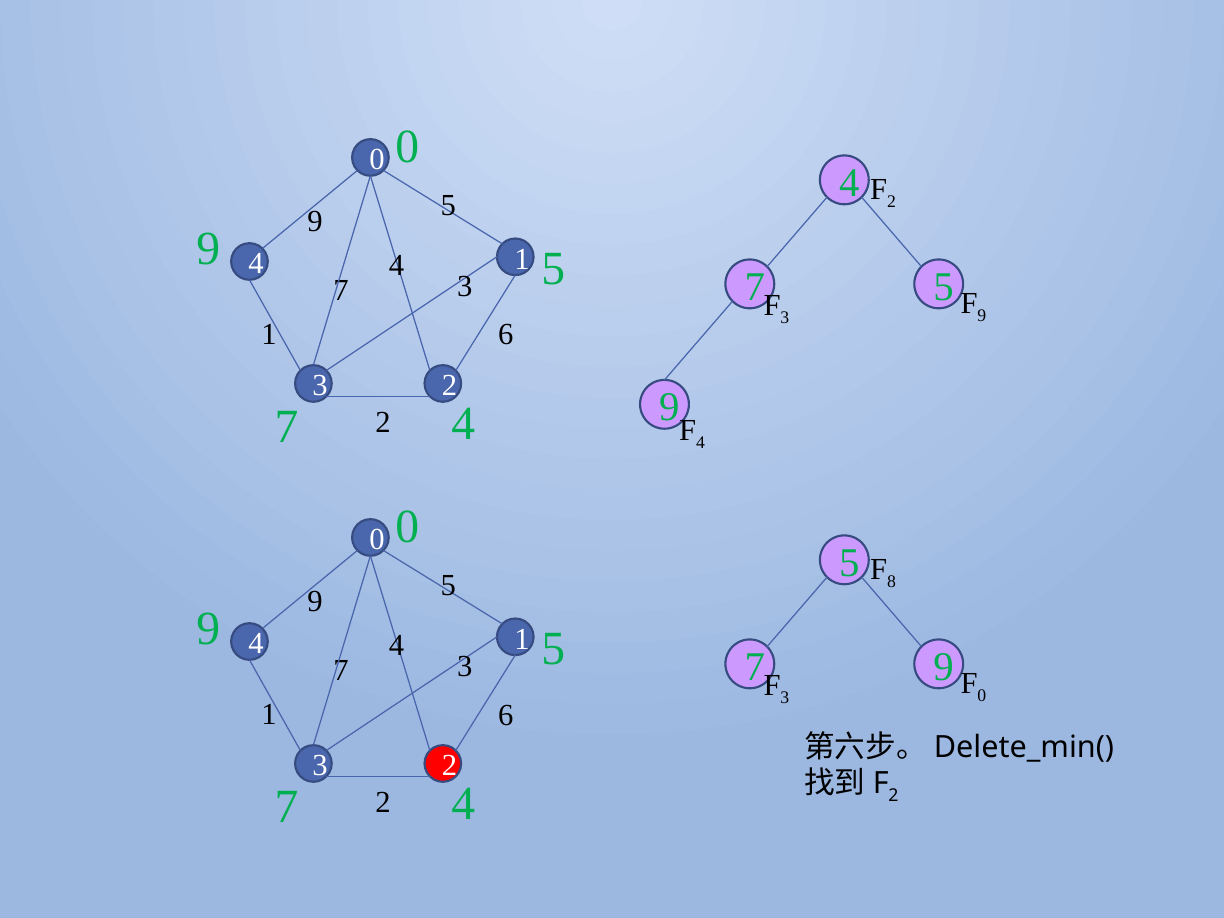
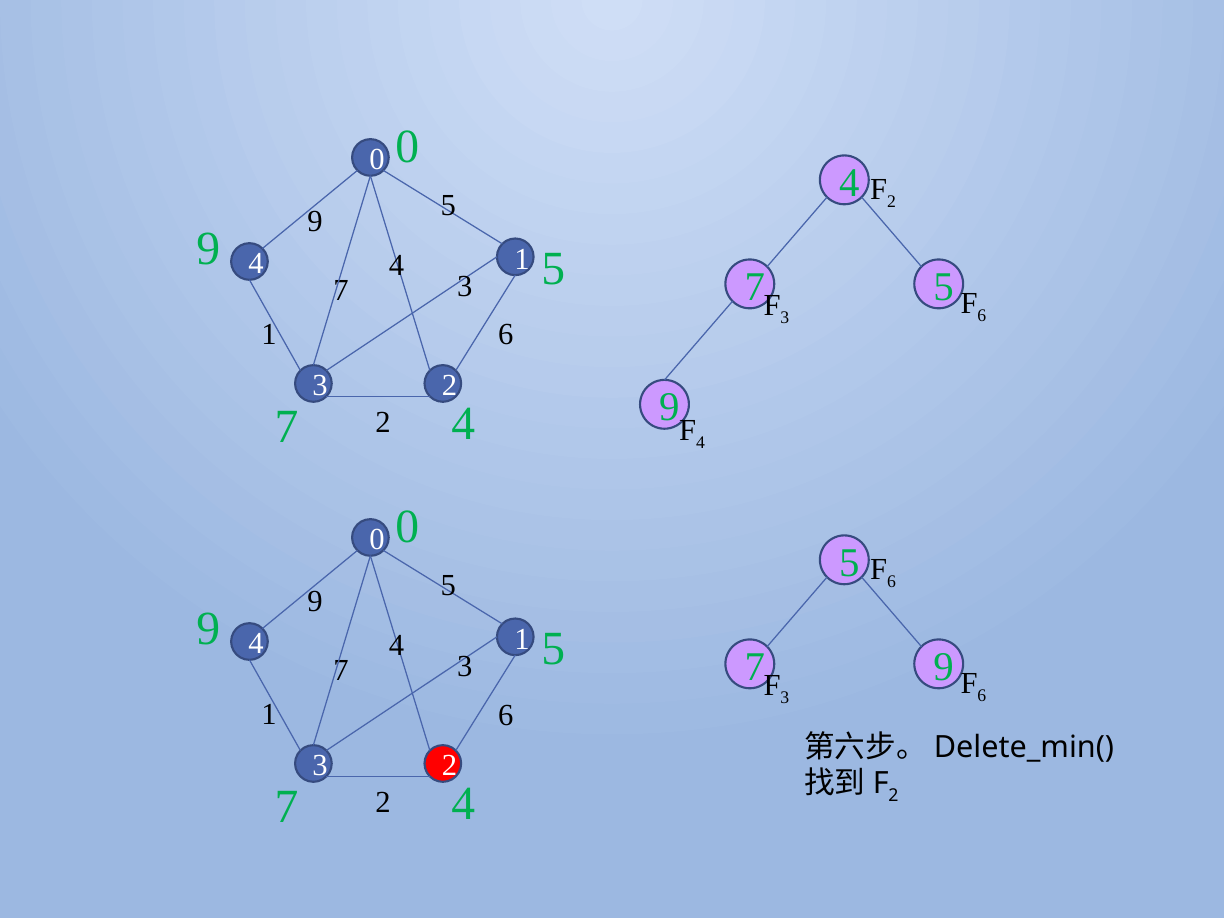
9 at (982, 315): 9 -> 6
8 at (892, 582): 8 -> 6
0 at (982, 695): 0 -> 6
